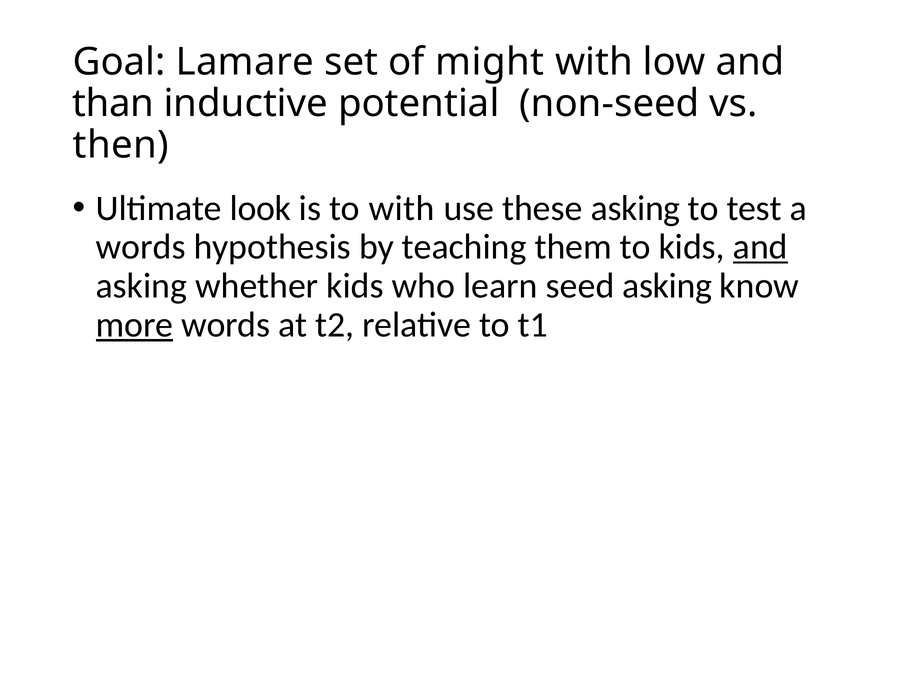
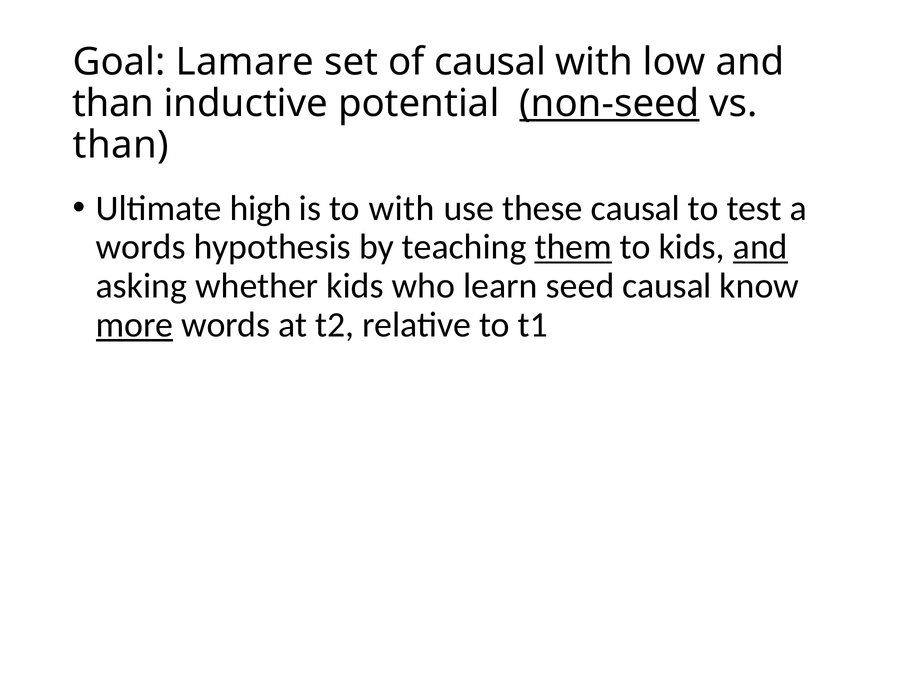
of might: might -> causal
non-seed underline: none -> present
then at (121, 145): then -> than
look: look -> high
these asking: asking -> causal
them underline: none -> present
seed asking: asking -> causal
